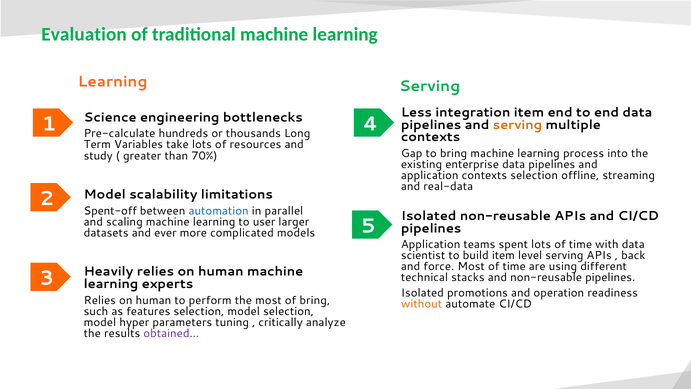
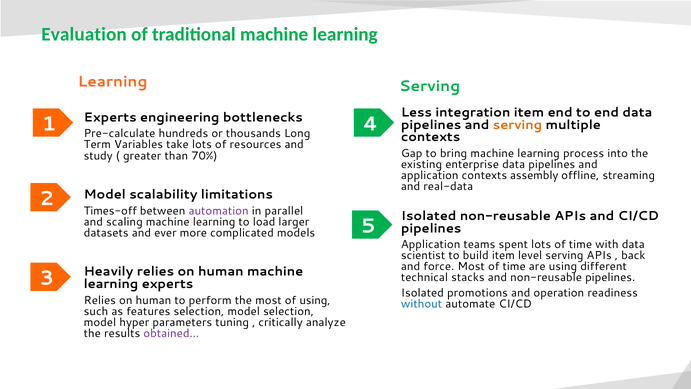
Science at (110, 117): Science -> Experts
contexts selection: selection -> assembly
Spent-off: Spent-off -> Times-off
automation colour: blue -> purple
user: user -> load
of bring: bring -> using
without colour: orange -> blue
